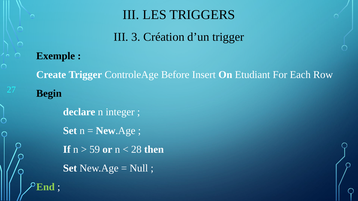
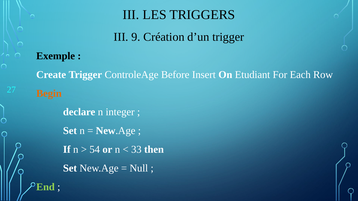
3: 3 -> 9
Begin colour: black -> orange
59: 59 -> 54
28: 28 -> 33
